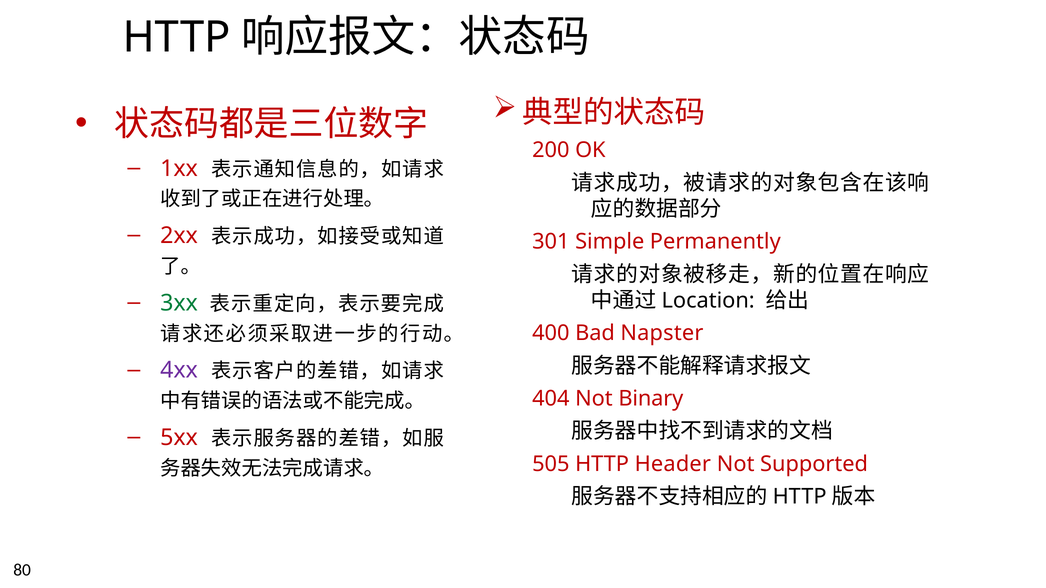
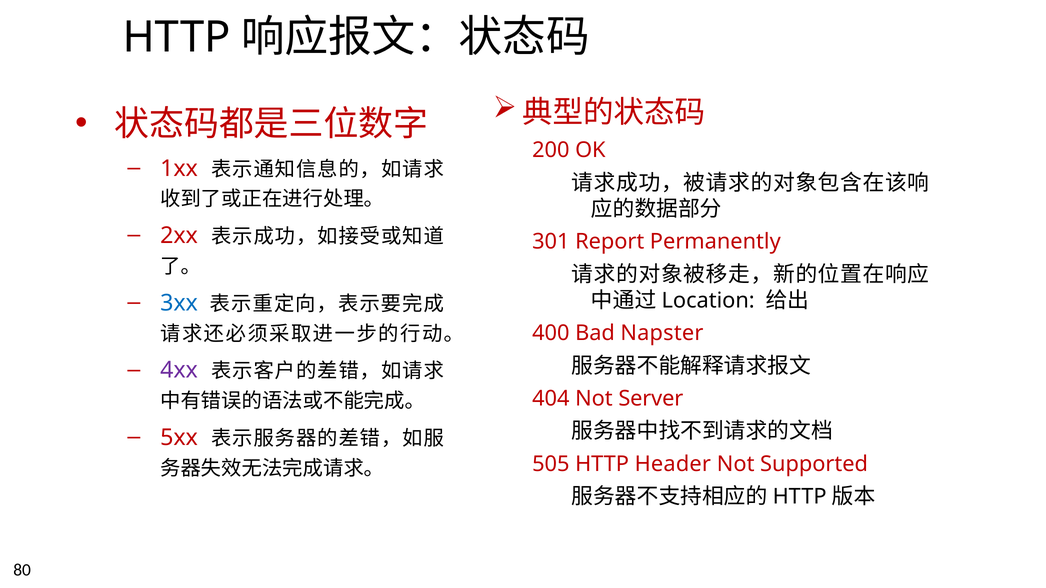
Simple: Simple -> Report
3xx colour: green -> blue
Binary: Binary -> Server
